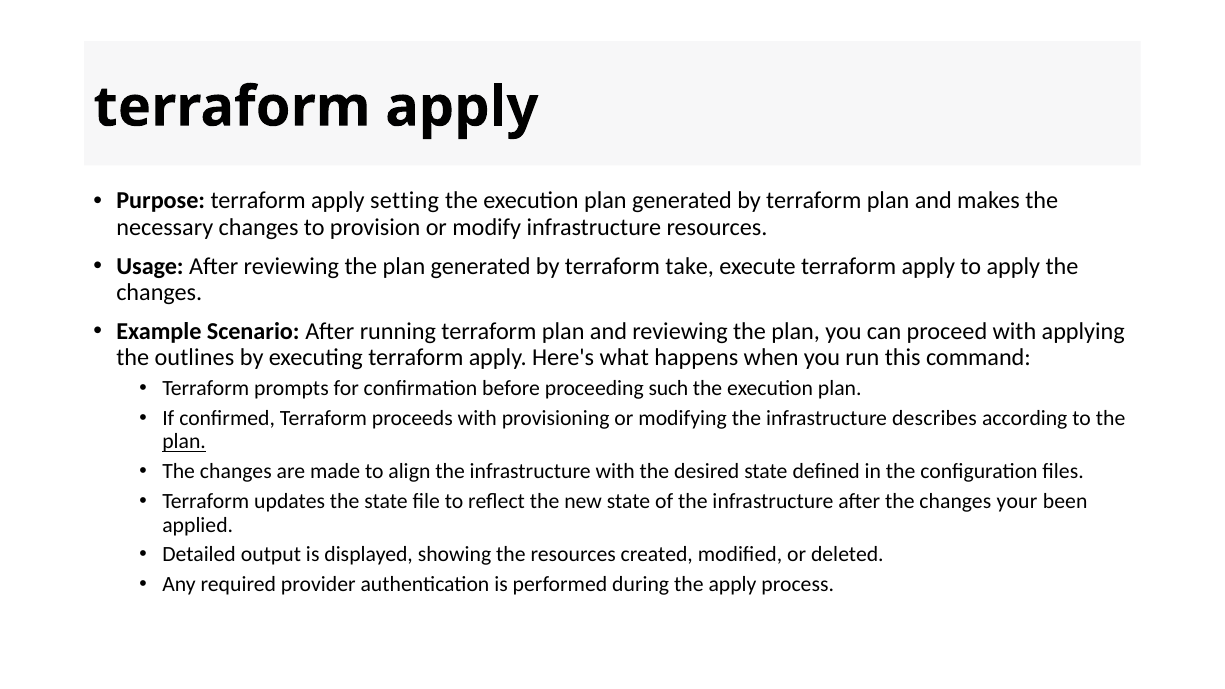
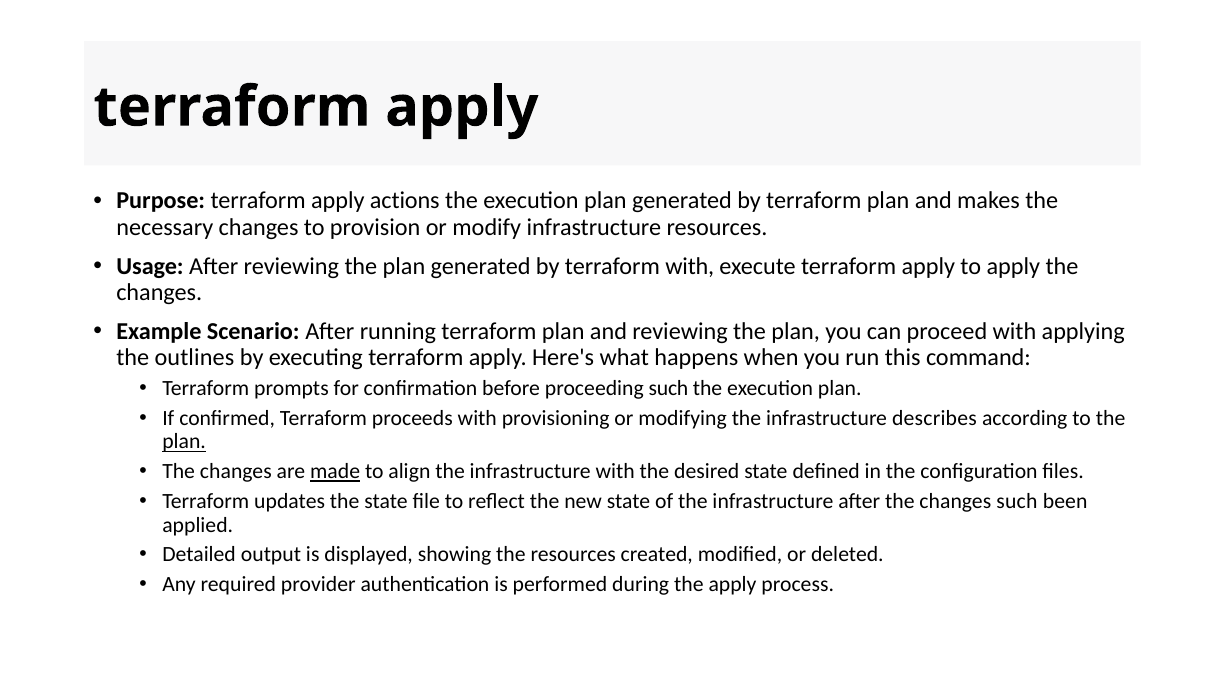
setting: setting -> actions
terraform take: take -> with
made underline: none -> present
changes your: your -> such
